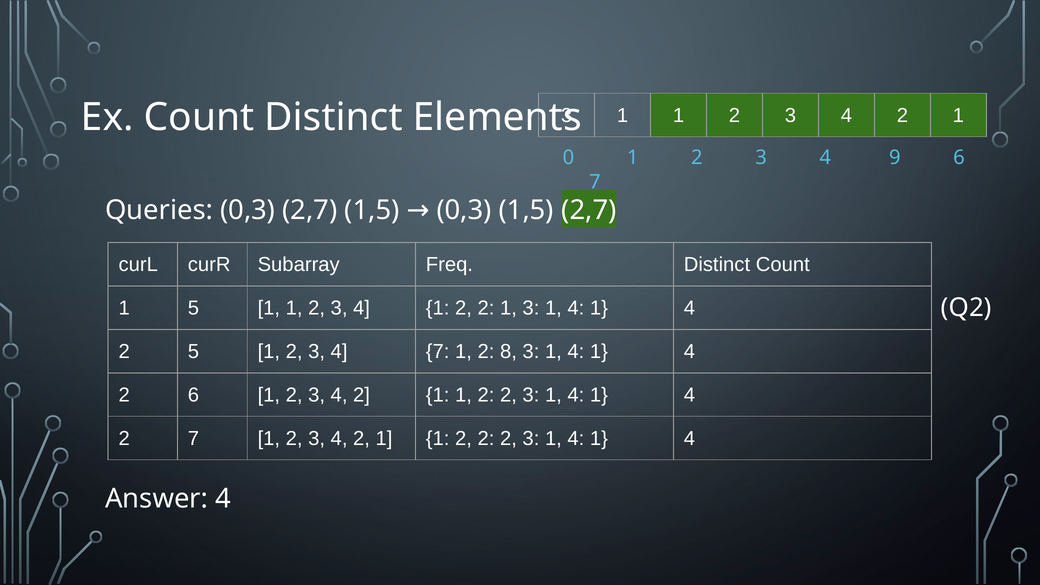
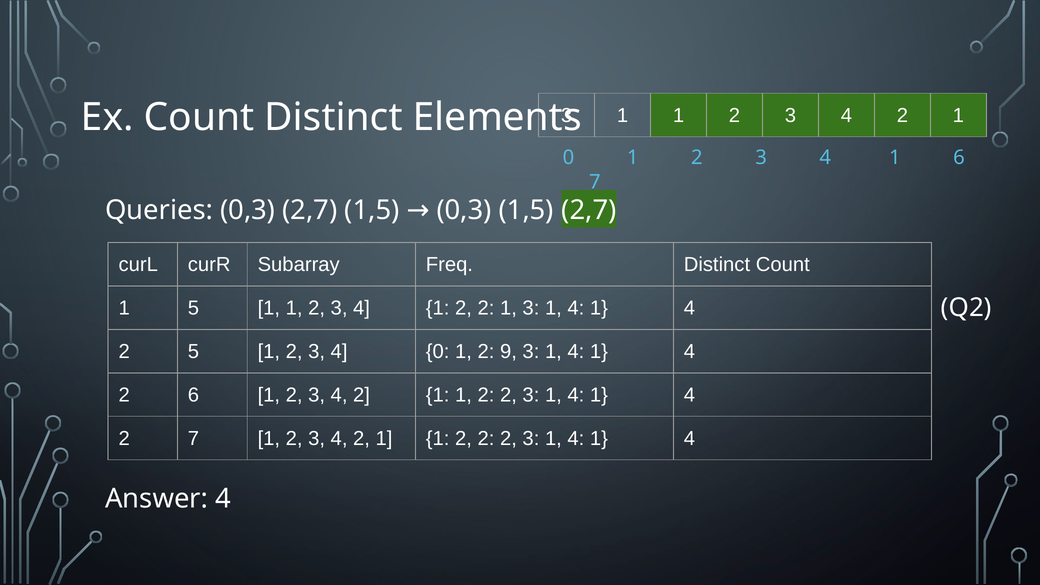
9 at (895, 158): 9 -> 1
4 7: 7 -> 0
8: 8 -> 9
